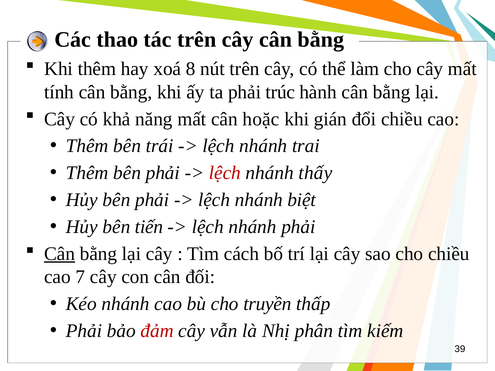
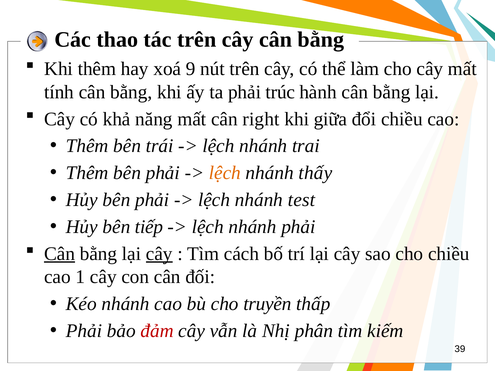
8: 8 -> 9
hoặc: hoặc -> right
gián: gián -> giữa
lệch at (225, 173) colour: red -> orange
biệt: biệt -> test
tiến: tiến -> tiếp
cây at (159, 254) underline: none -> present
7: 7 -> 1
